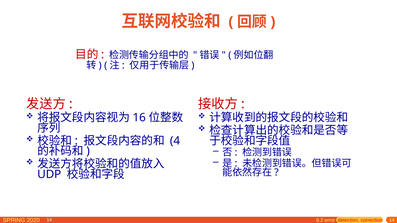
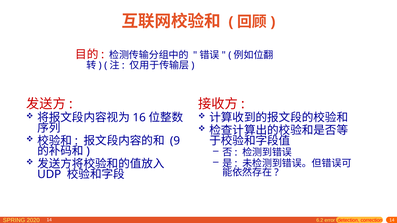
4: 4 -> 9
